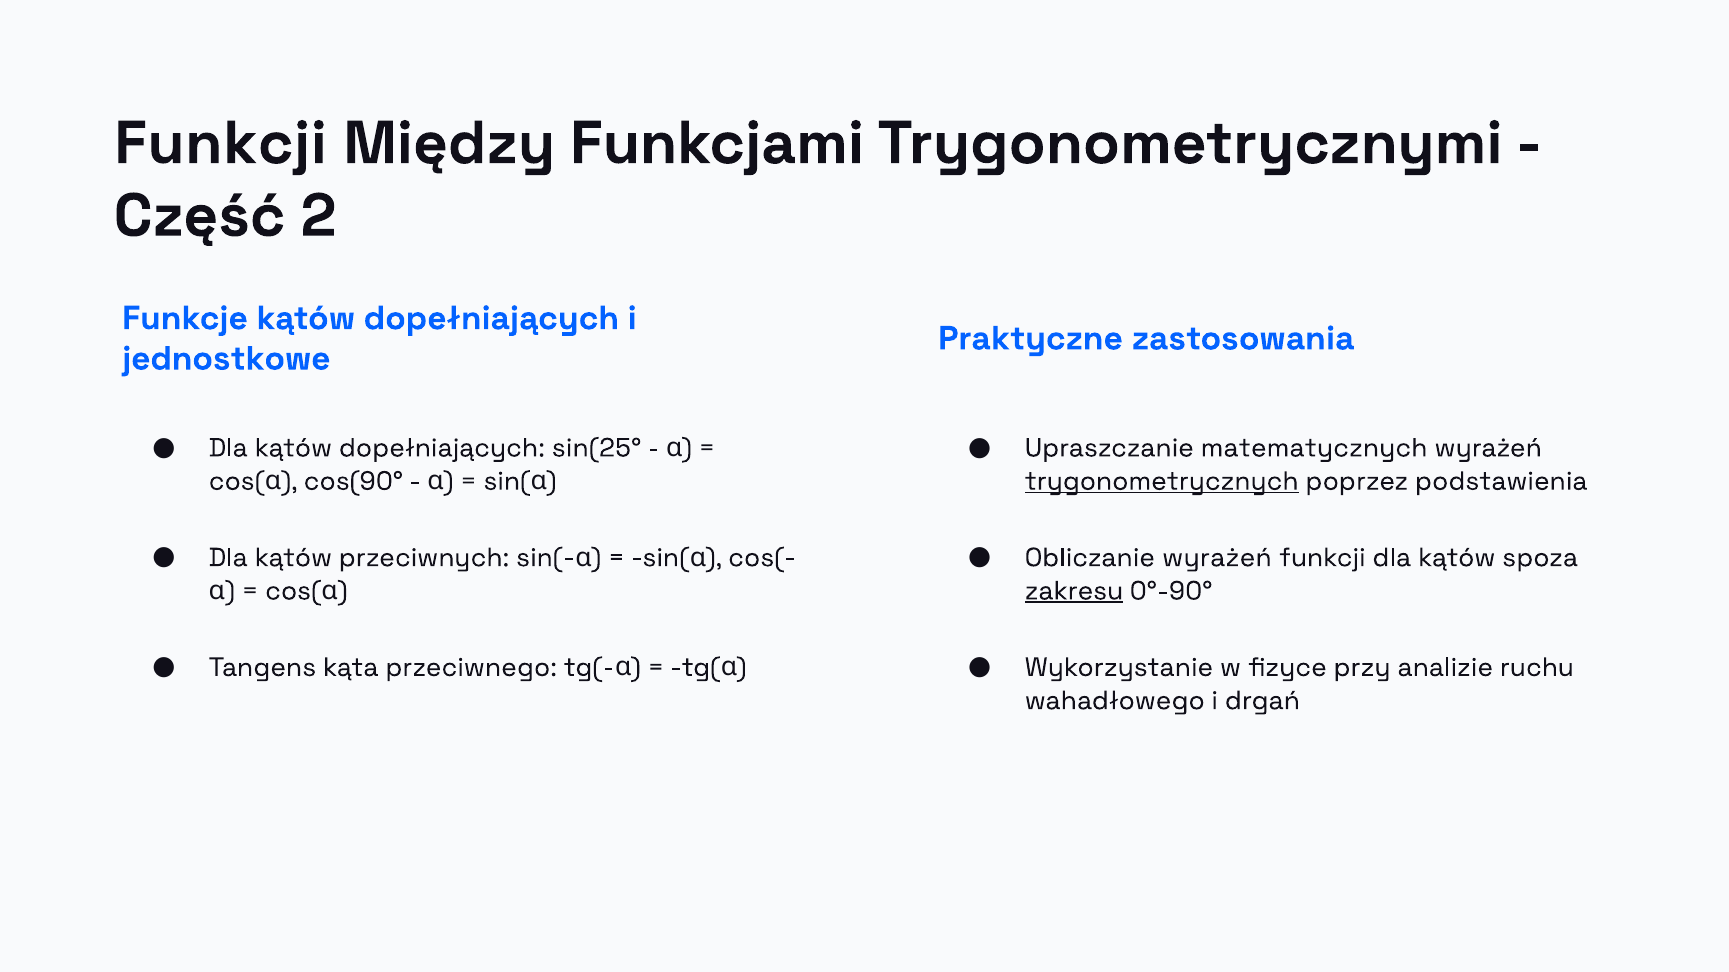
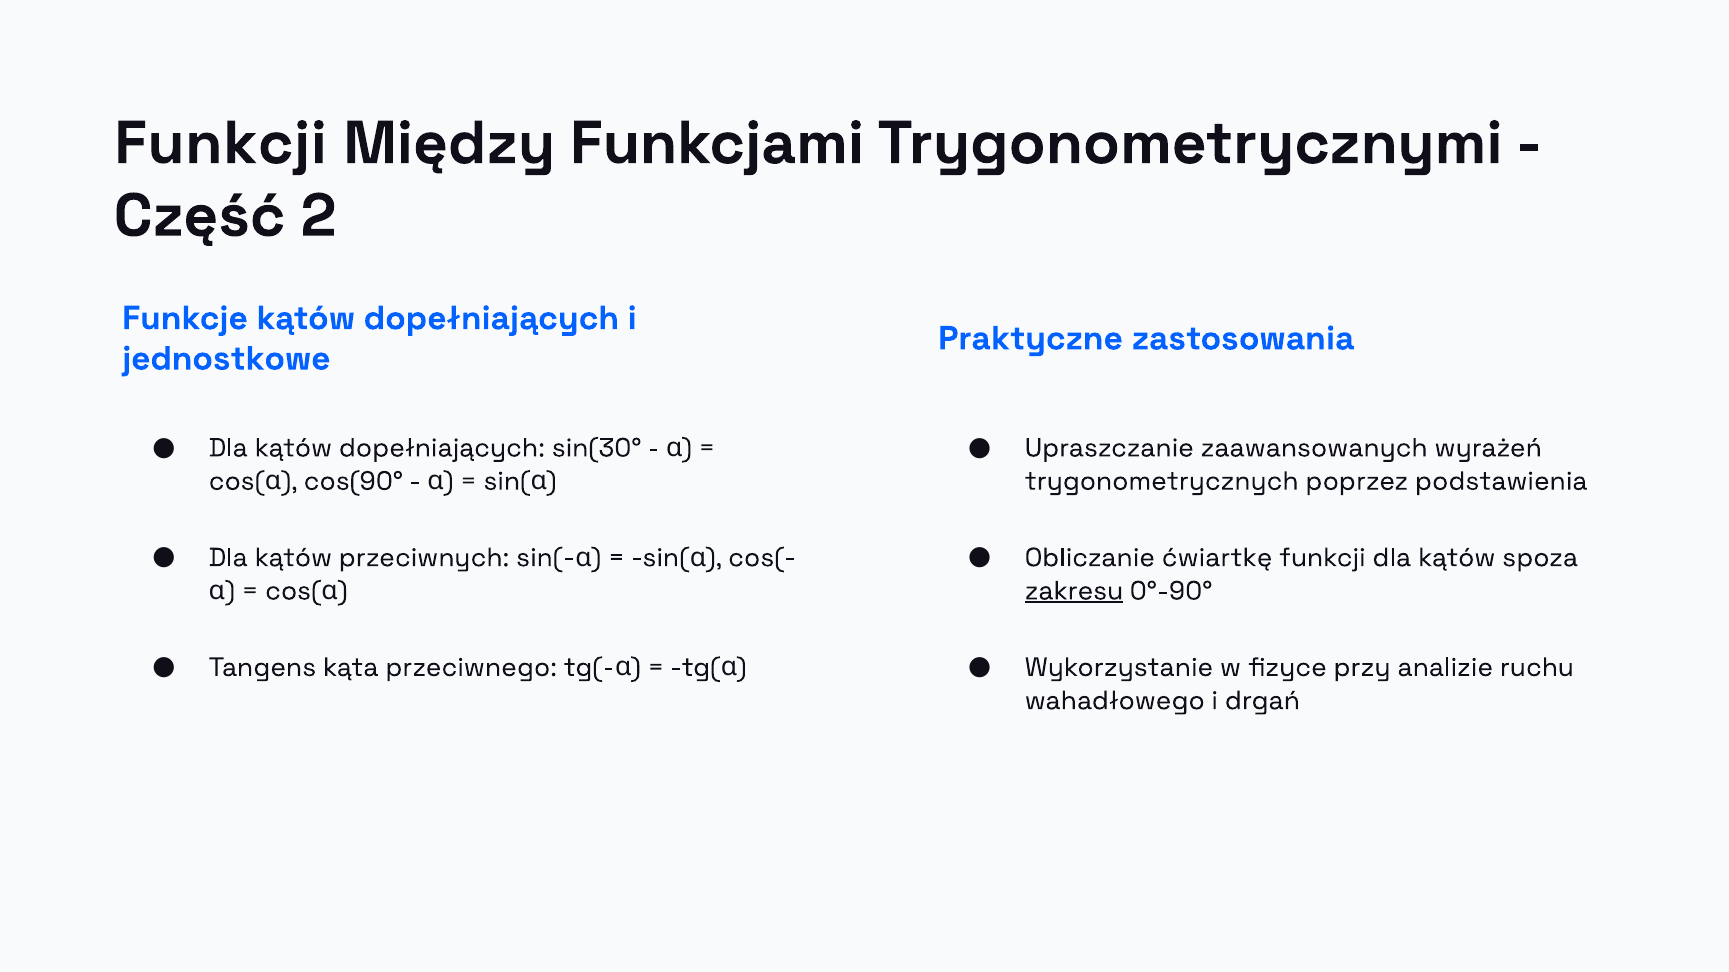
sin(25°: sin(25° -> sin(30°
matematycznych: matematycznych -> zaawansowanych
trygonometrycznych underline: present -> none
Obliczanie wyrażeń: wyrażeń -> ćwiartkę
